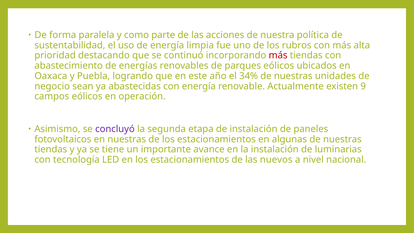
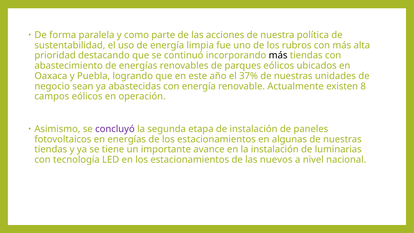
más at (278, 55) colour: red -> black
34%: 34% -> 37%
9: 9 -> 8
en nuestras: nuestras -> energías
